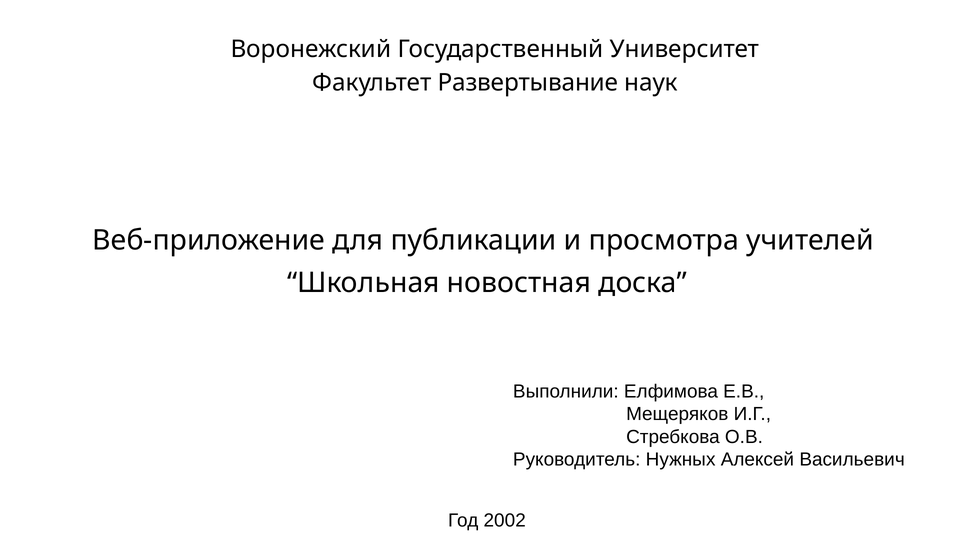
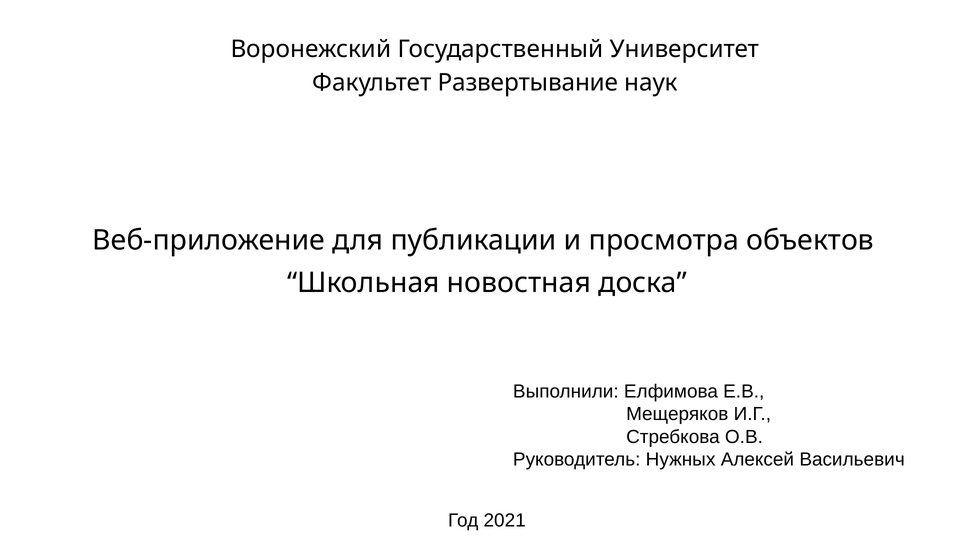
учителей: учителей -> объектов
2002: 2002 -> 2021
